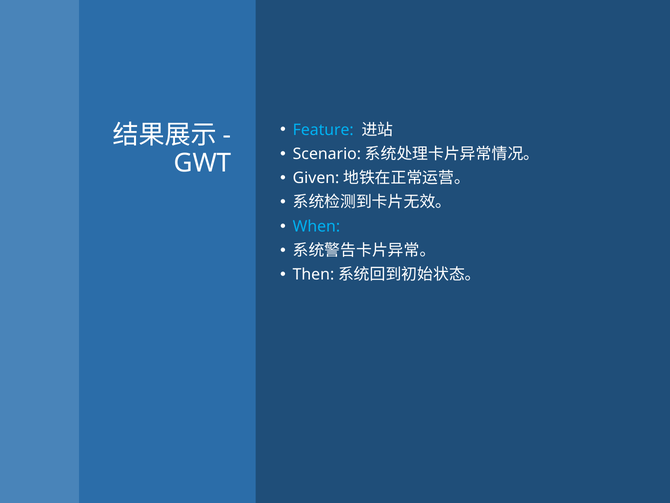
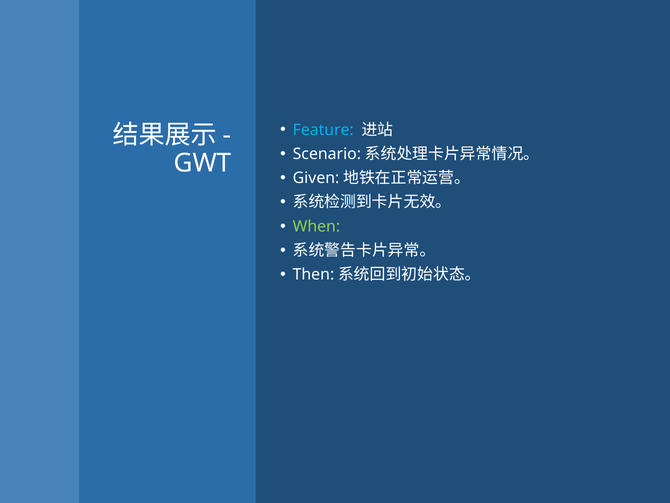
When colour: light blue -> light green
